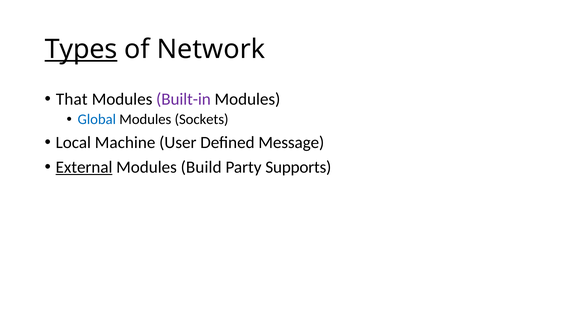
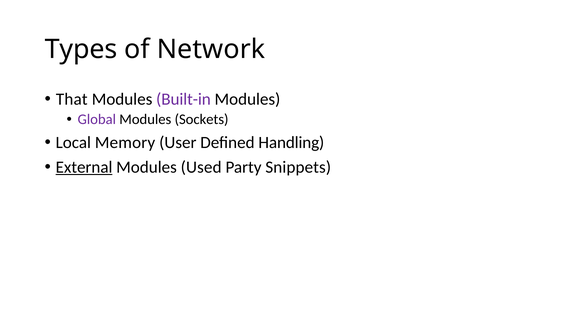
Types underline: present -> none
Global colour: blue -> purple
Machine: Machine -> Memory
Message: Message -> Handling
Build: Build -> Used
Supports: Supports -> Snippets
